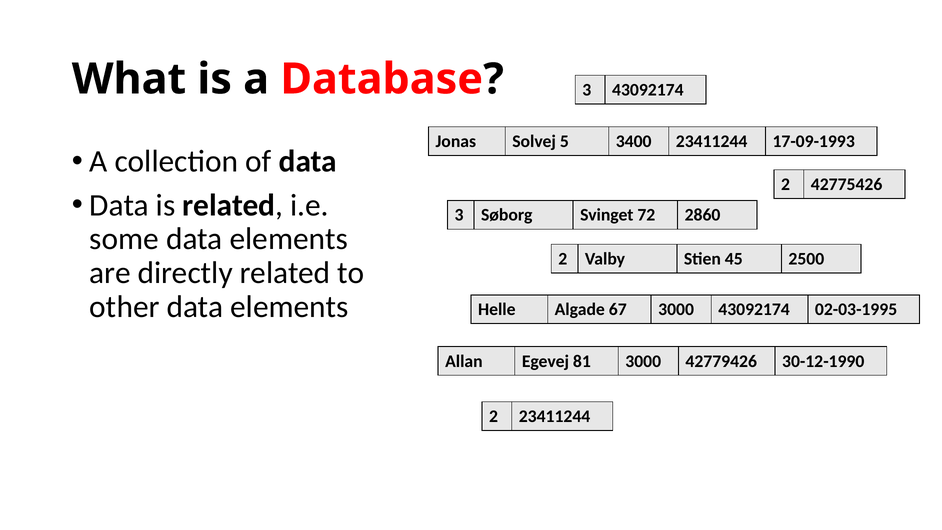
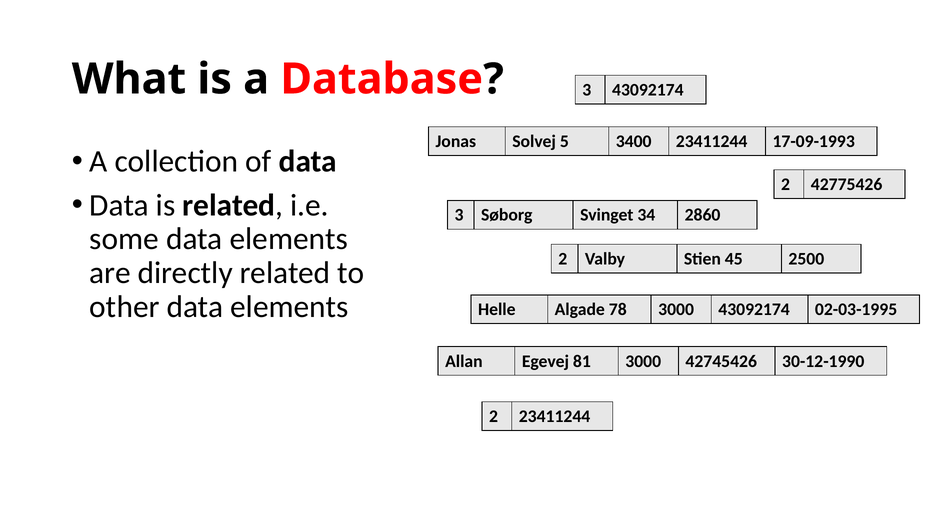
72: 72 -> 34
67: 67 -> 78
42779426: 42779426 -> 42745426
